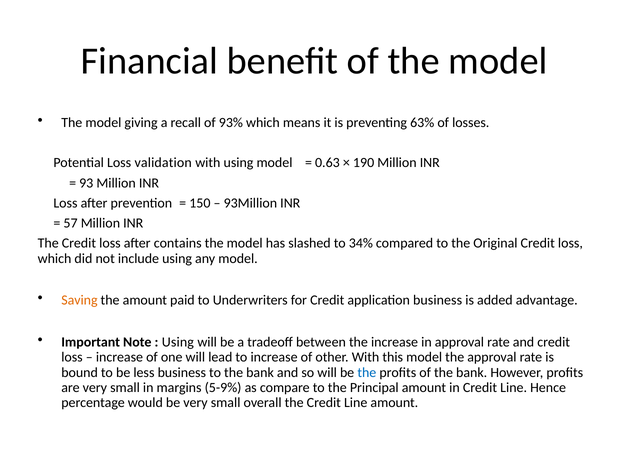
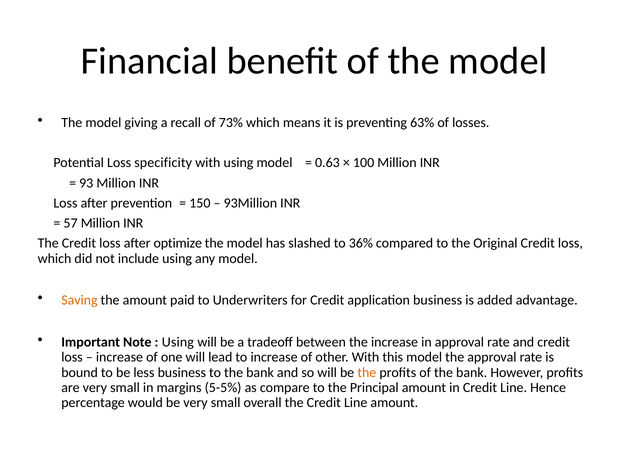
93%: 93% -> 73%
validation: validation -> specificity
190: 190 -> 100
contains: contains -> optimize
34%: 34% -> 36%
the at (367, 372) colour: blue -> orange
5-9%: 5-9% -> 5-5%
